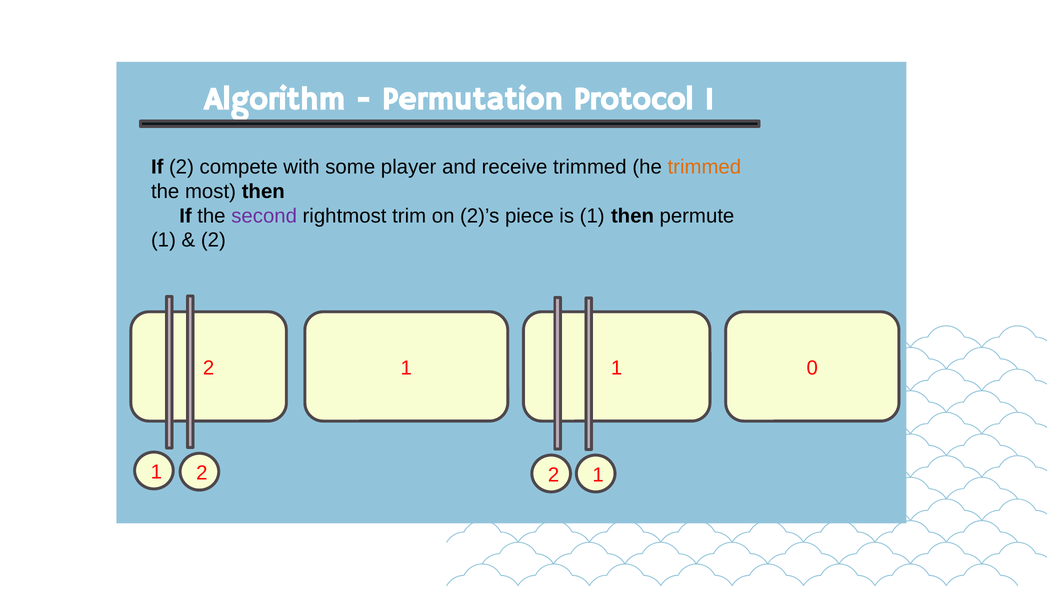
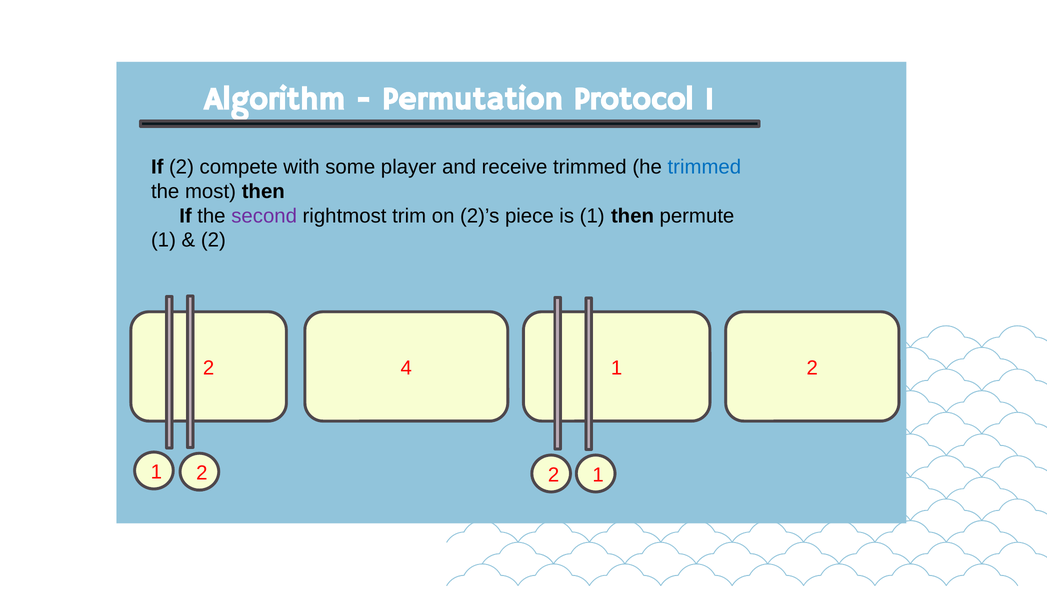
trimmed at (704, 167) colour: orange -> blue
1 at (406, 368): 1 -> 4
0 at (812, 368): 0 -> 2
